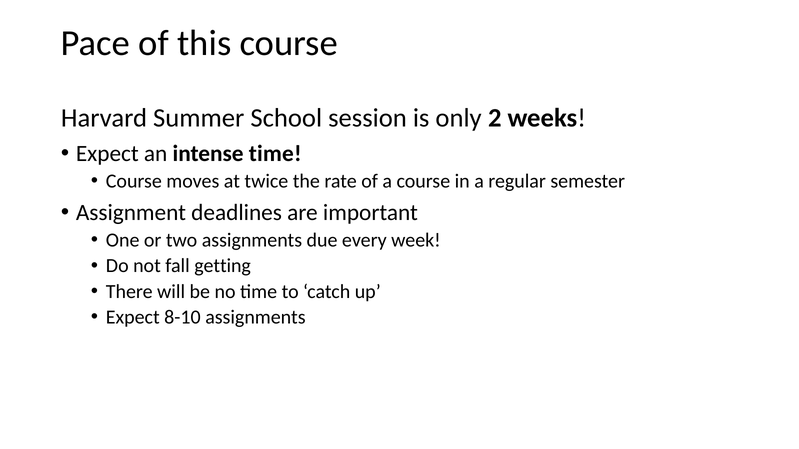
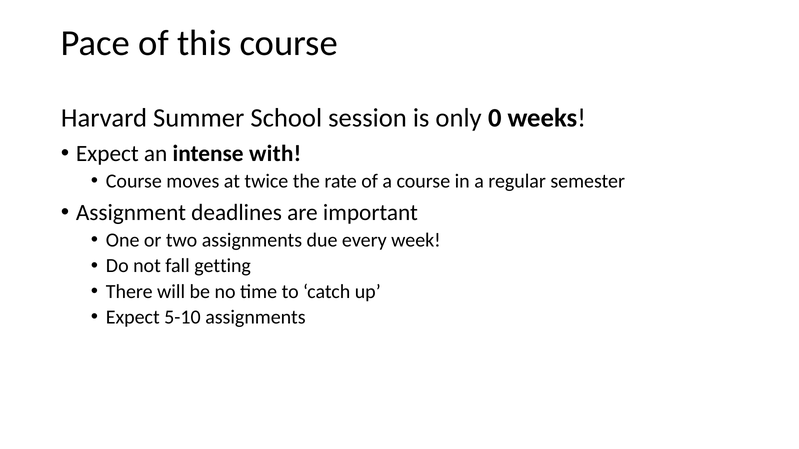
2: 2 -> 0
intense time: time -> with
8-10: 8-10 -> 5-10
